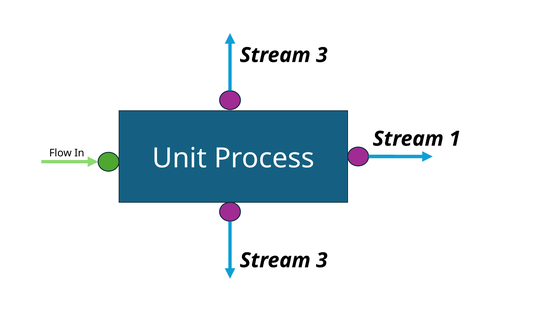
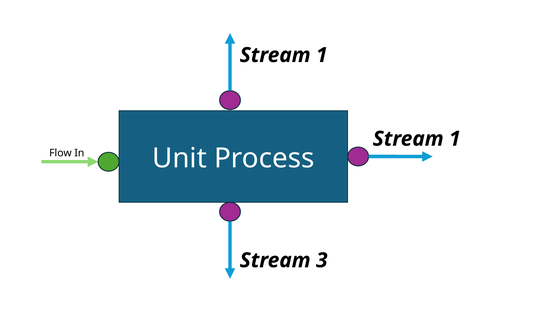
3 at (322, 55): 3 -> 1
